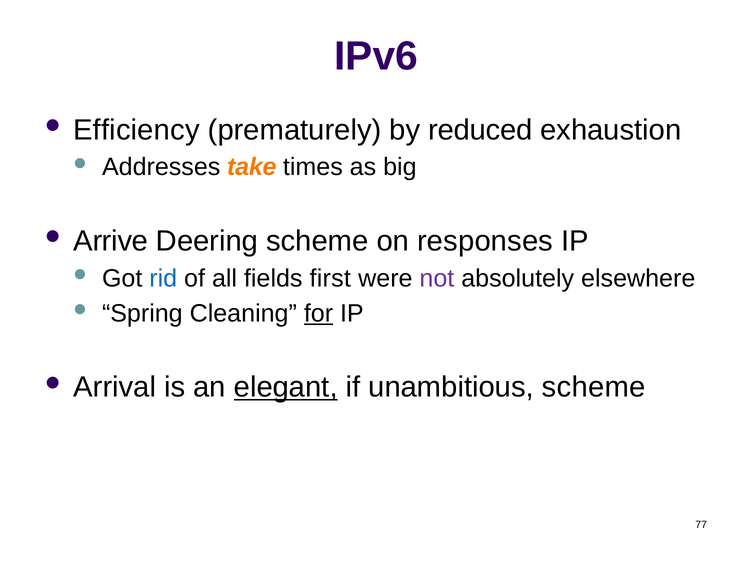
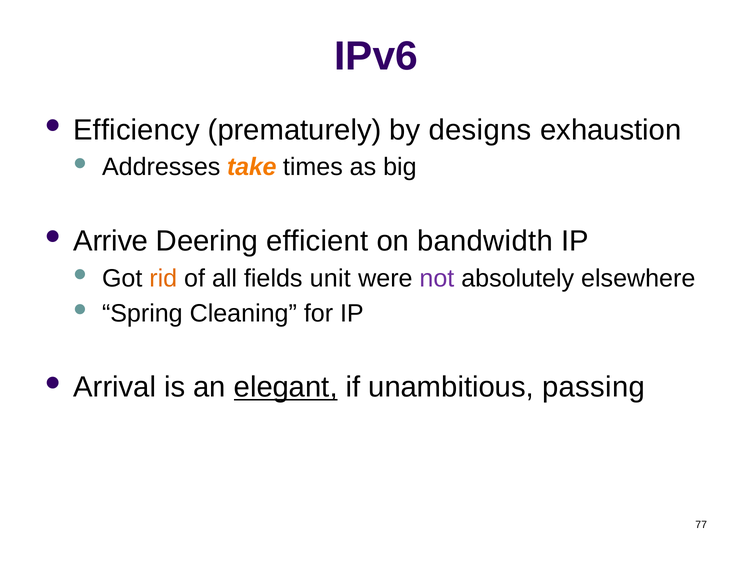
reduced: reduced -> designs
Deering scheme: scheme -> efficient
responses: responses -> bandwidth
rid colour: blue -> orange
first: first -> unit
for underline: present -> none
unambitious scheme: scheme -> passing
